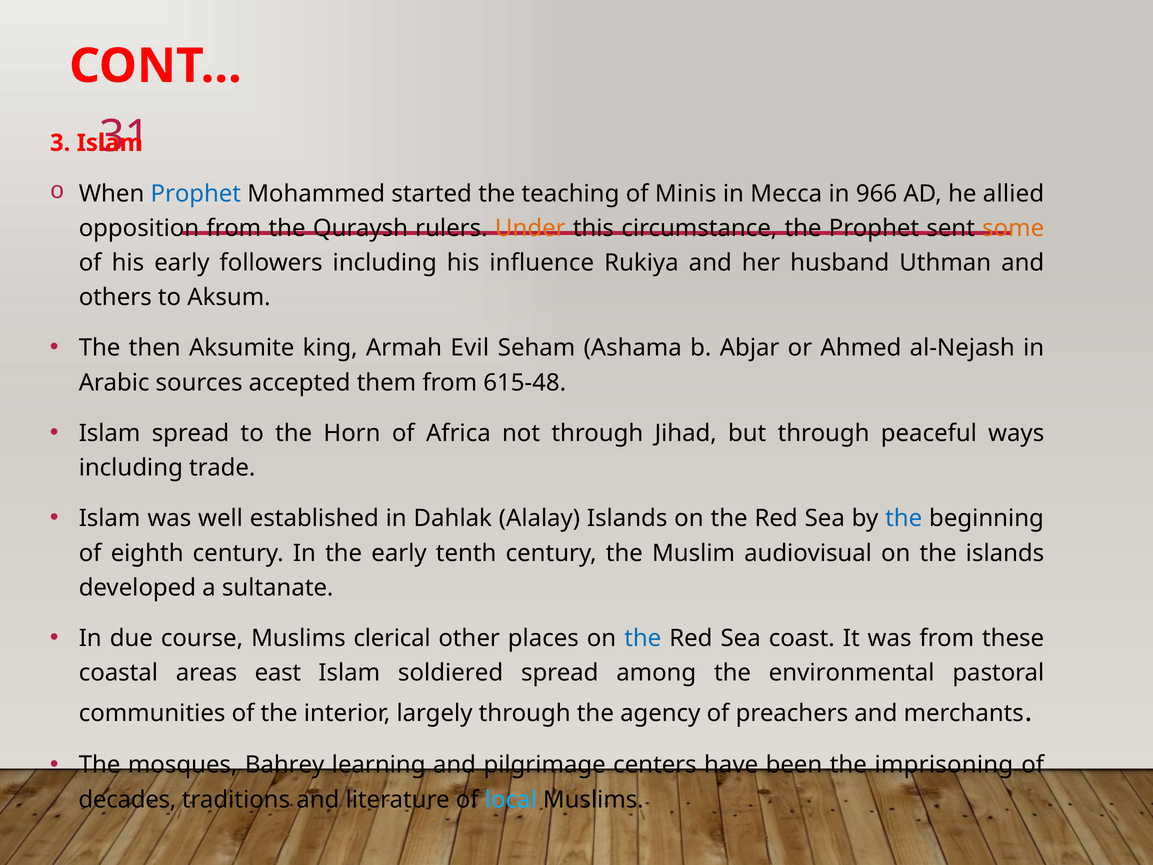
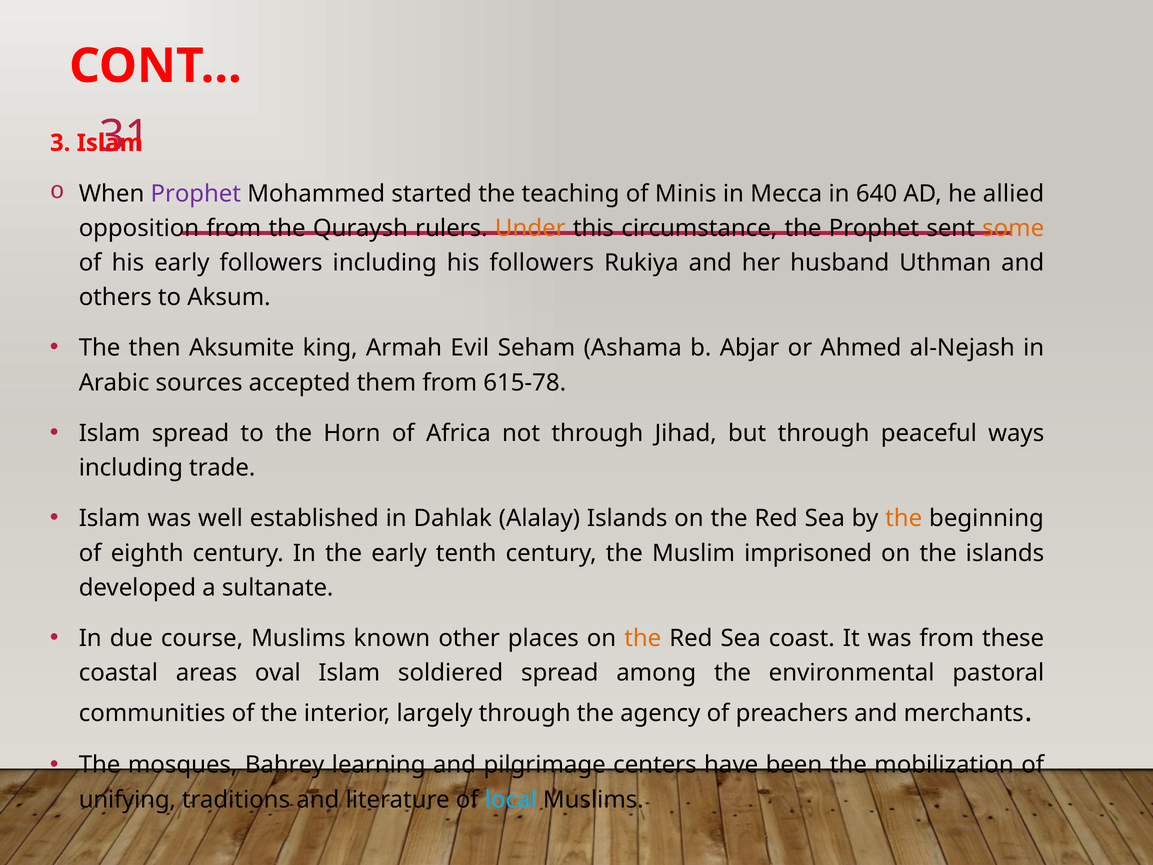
Prophet at (196, 194) colour: blue -> purple
966: 966 -> 640
his influence: influence -> followers
615-48: 615-48 -> 615-78
the at (904, 518) colour: blue -> orange
audiovisual: audiovisual -> imprisoned
clerical: clerical -> known
the at (643, 638) colour: blue -> orange
east: east -> oval
imprisoning: imprisoning -> mobilization
decades: decades -> unifying
